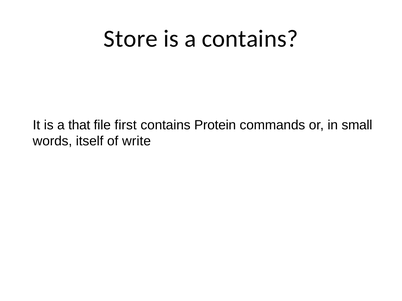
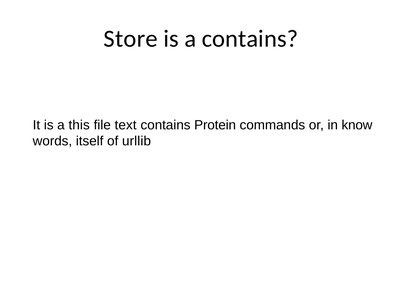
that: that -> this
first: first -> text
small: small -> know
write: write -> urllib
